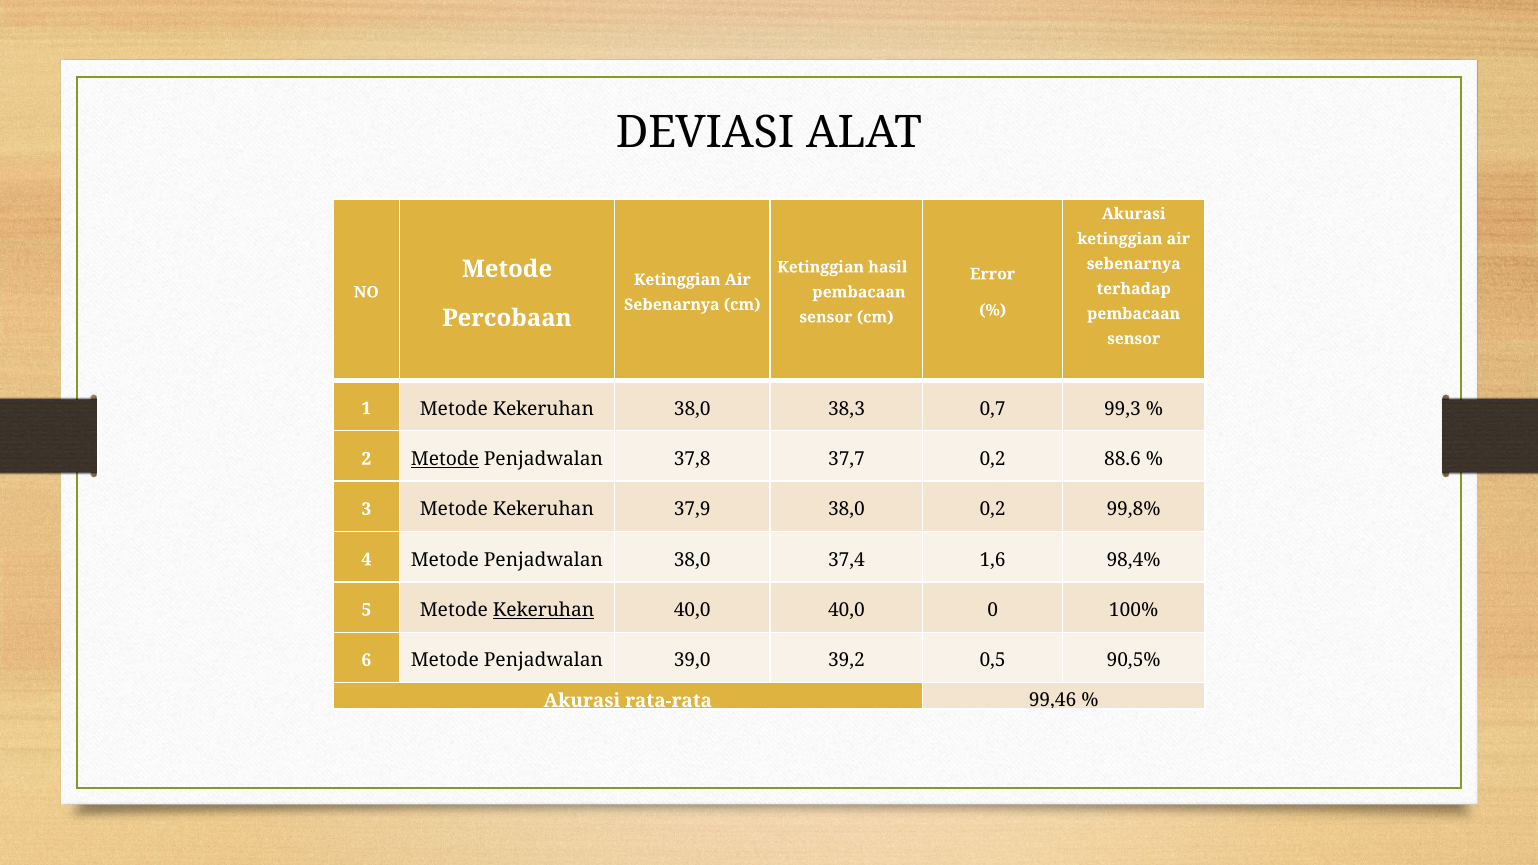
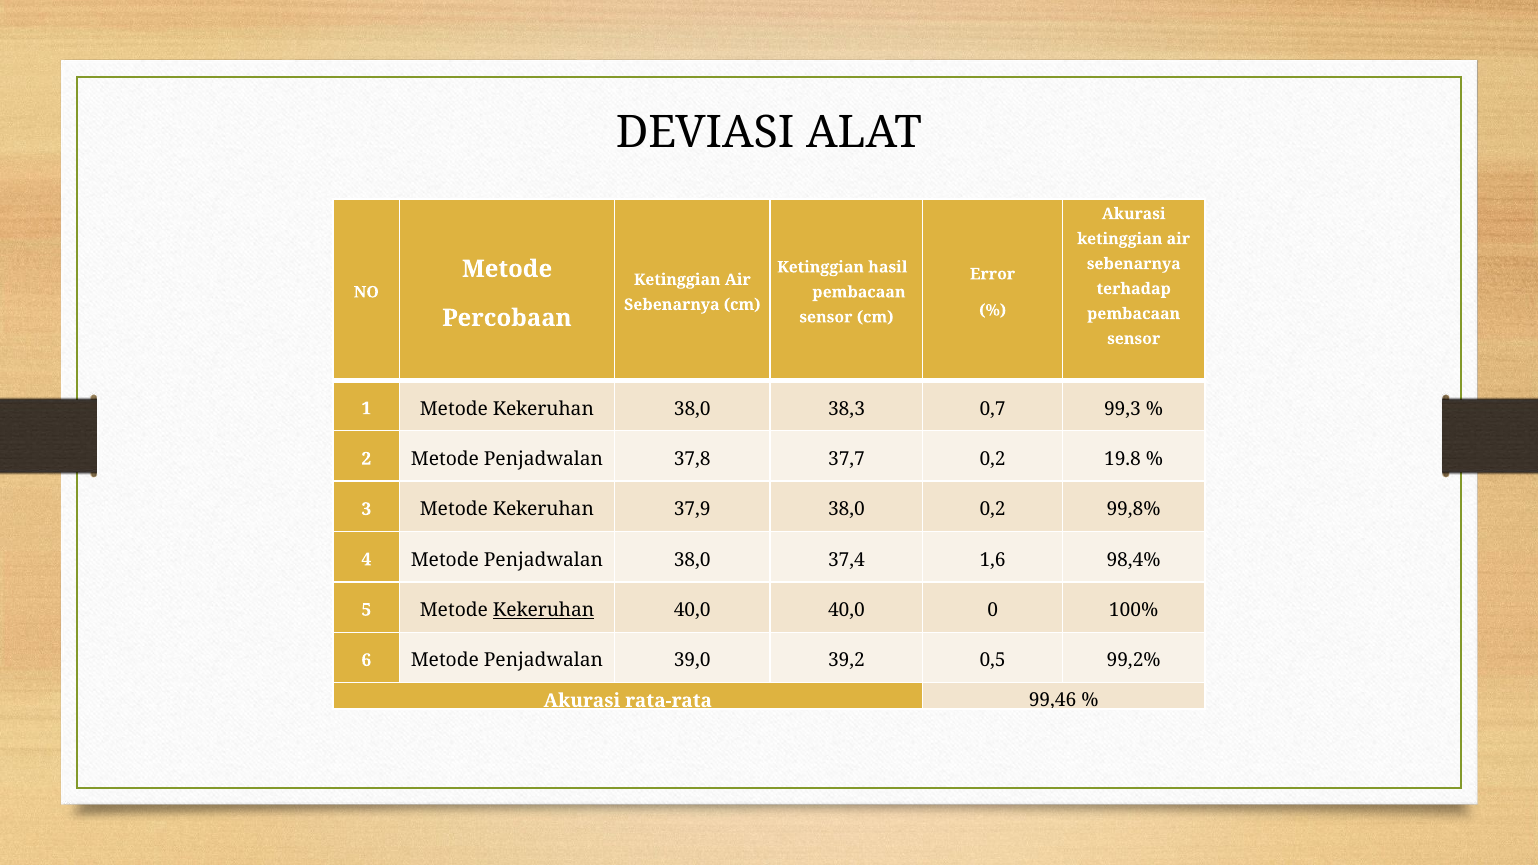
Metode at (445, 459) underline: present -> none
88.6: 88.6 -> 19.8
90,5%: 90,5% -> 99,2%
